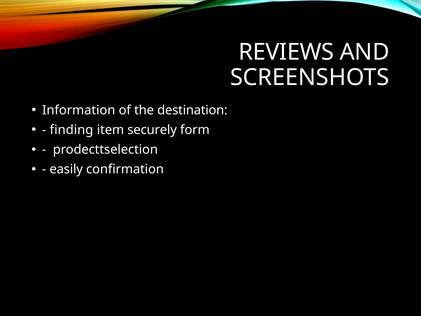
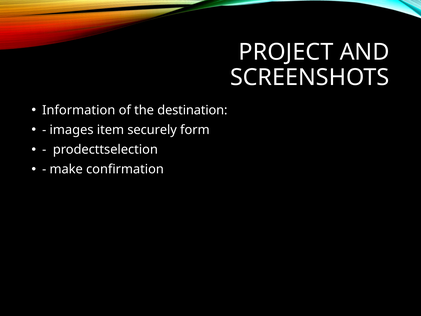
REVIEWS: REVIEWS -> PROJECT
finding: finding -> images
easily: easily -> make
